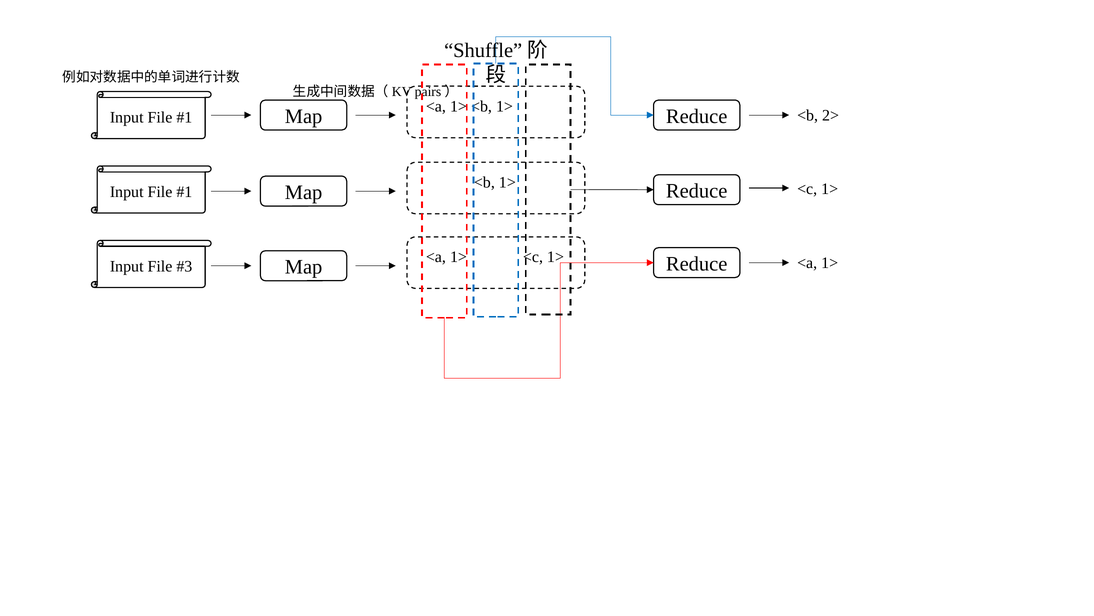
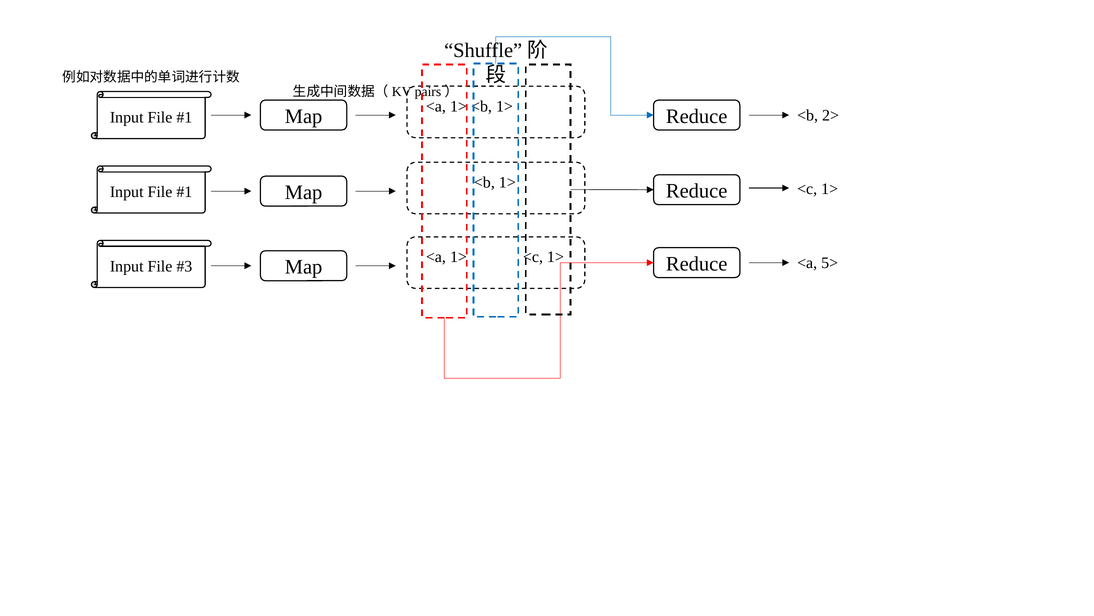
1> at (830, 263): 1> -> 5>
